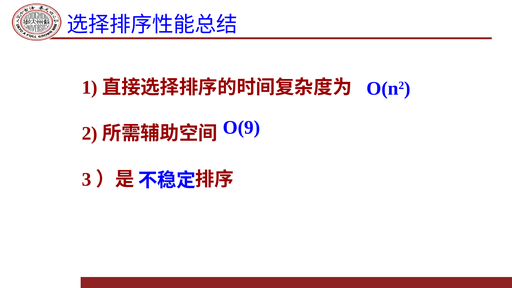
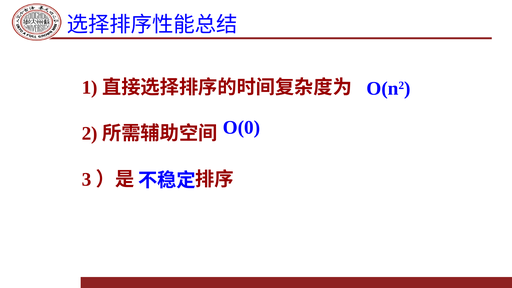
O(9: O(9 -> O(0
